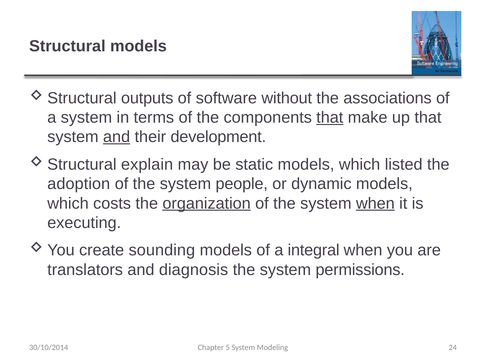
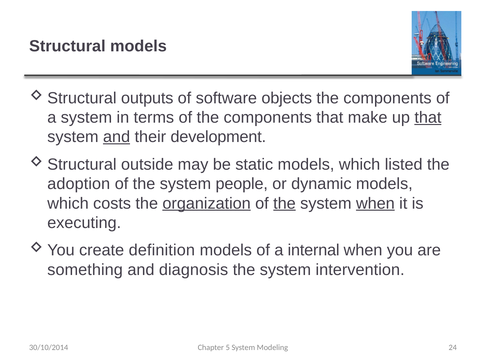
without: without -> objects
associations at (388, 98): associations -> components
that at (330, 118) underline: present -> none
that at (428, 118) underline: none -> present
explain: explain -> outside
the at (284, 204) underline: none -> present
sounding: sounding -> definition
integral: integral -> internal
translators: translators -> something
permissions: permissions -> intervention
